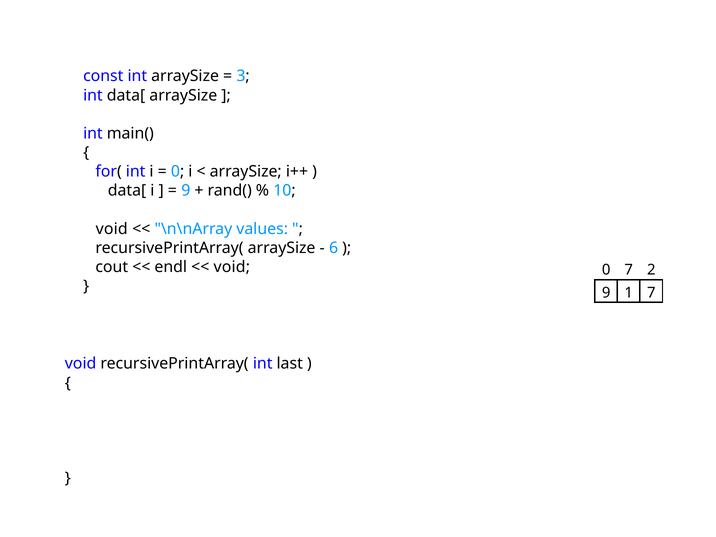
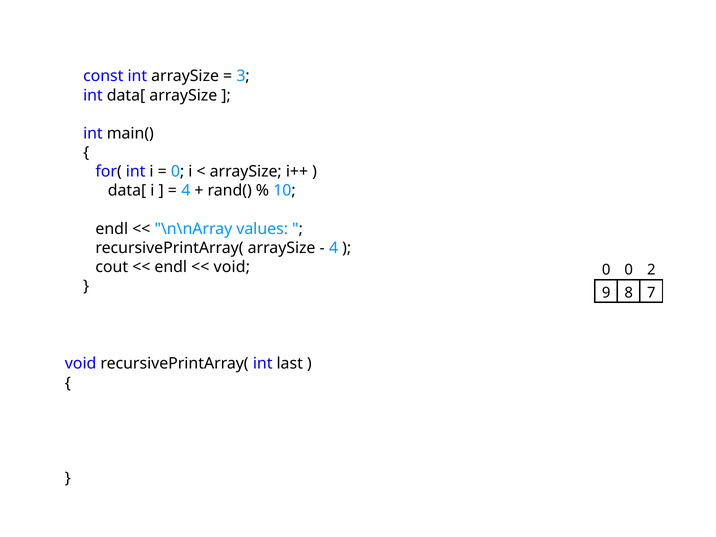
9 at (186, 191): 9 -> 4
void at (112, 229): void -> endl
6 at (334, 248): 6 -> 4
0 7: 7 -> 0
9 1: 1 -> 8
